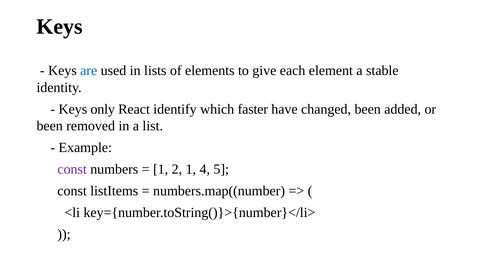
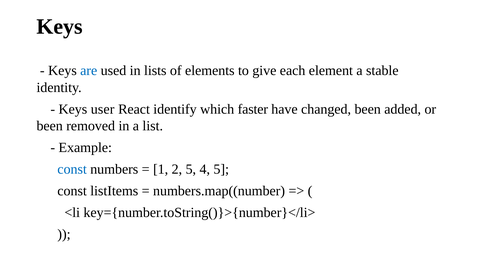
only: only -> user
const at (72, 169) colour: purple -> blue
2 1: 1 -> 5
